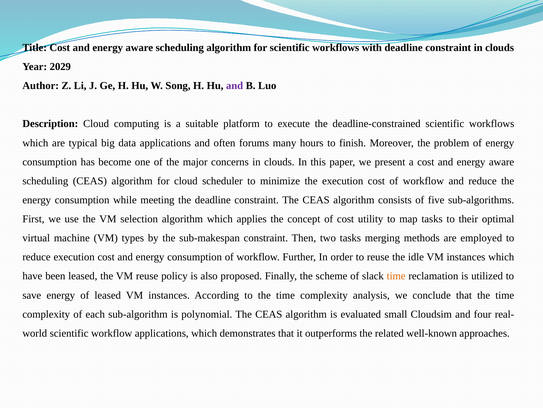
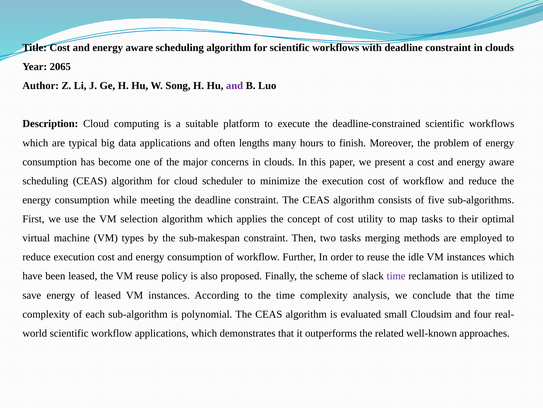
2029: 2029 -> 2065
forums: forums -> lengths
time at (396, 276) colour: orange -> purple
